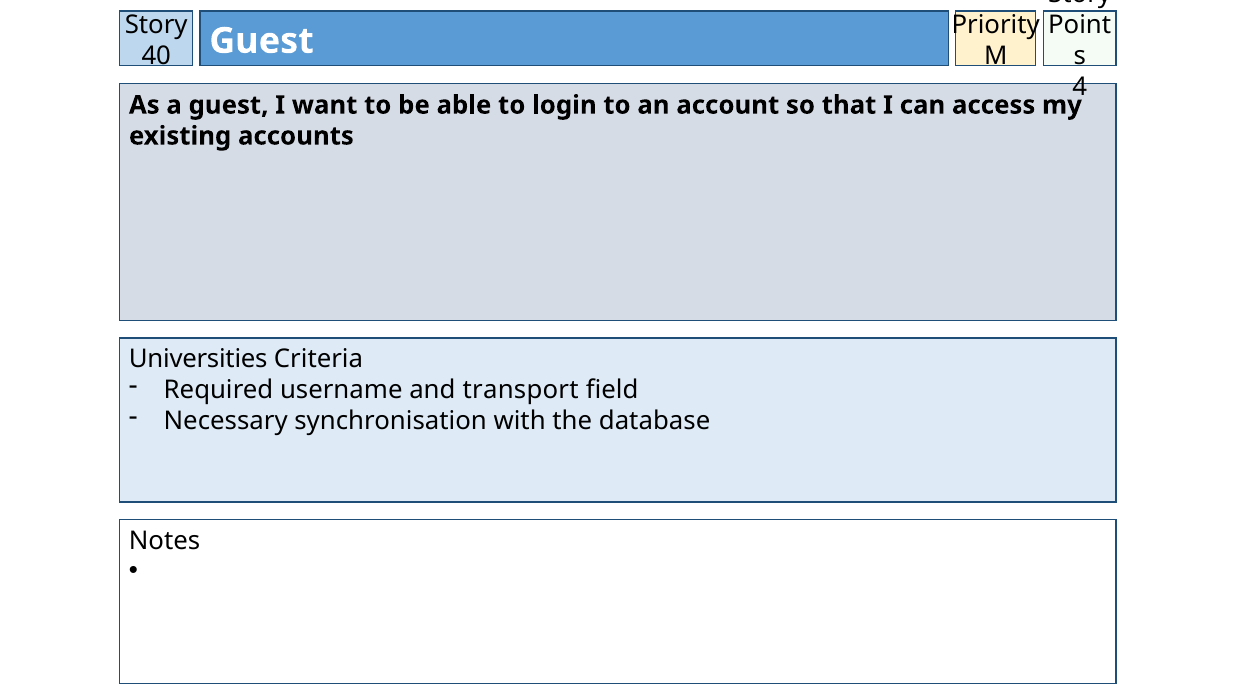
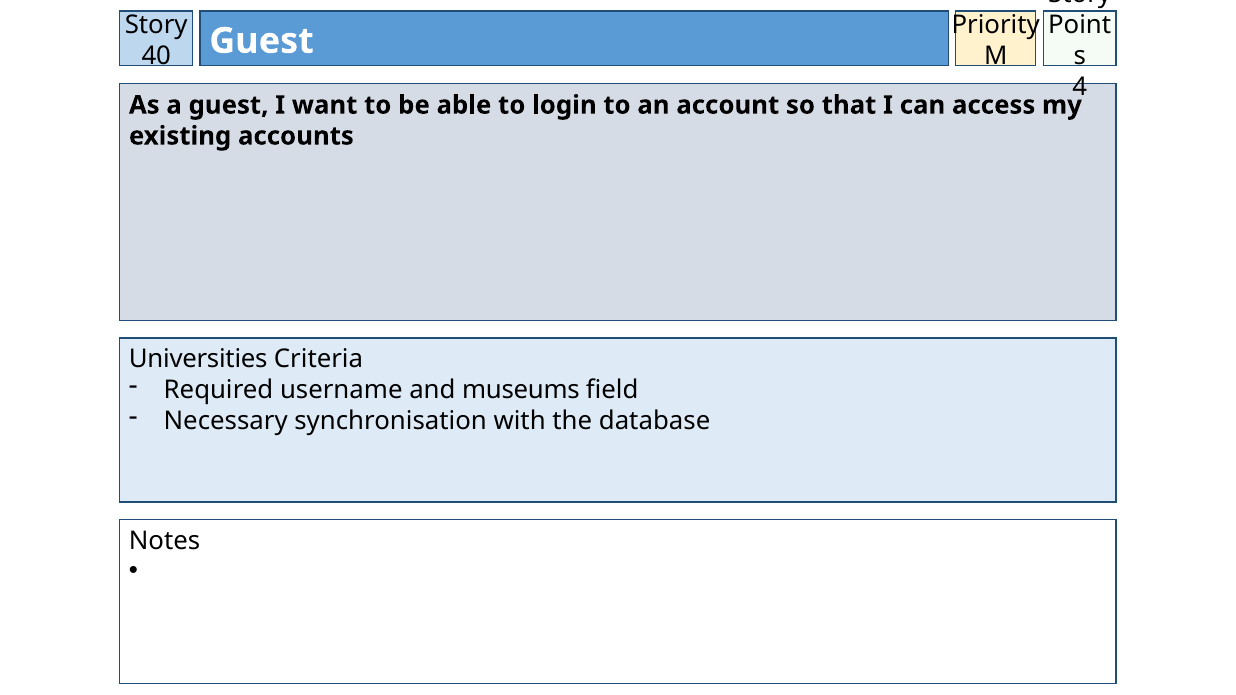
transport: transport -> museums
